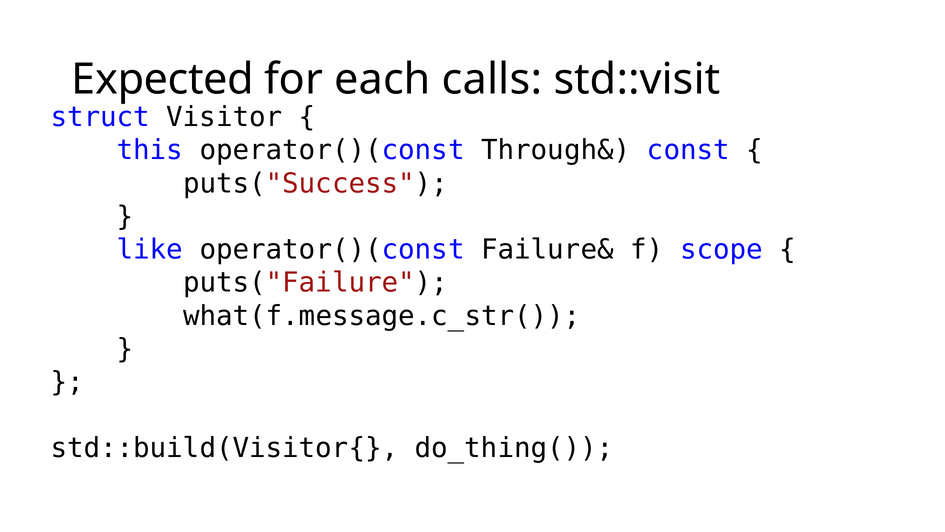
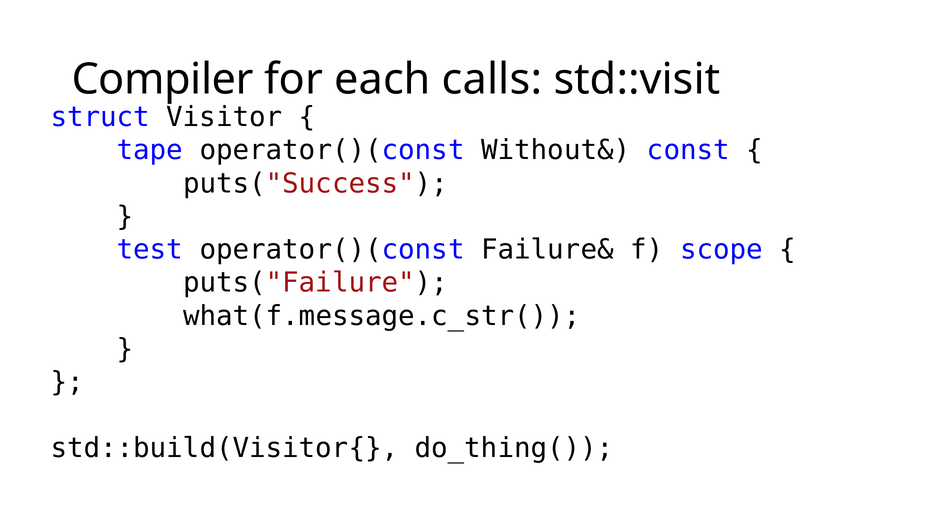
Expected: Expected -> Compiler
this: this -> tape
Through&: Through& -> Without&
like: like -> test
